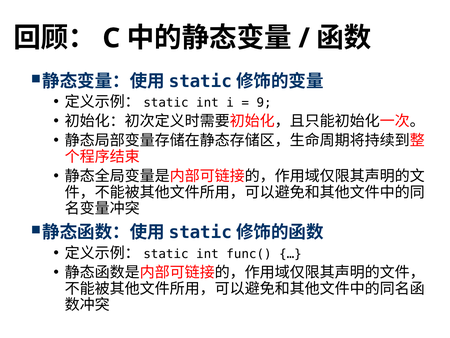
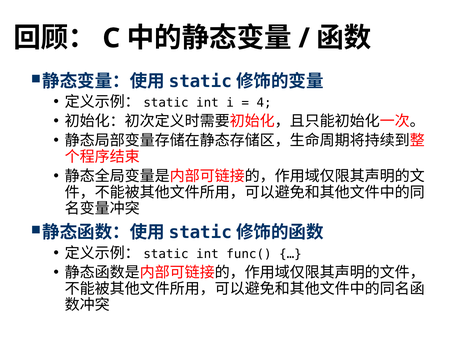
9: 9 -> 4
